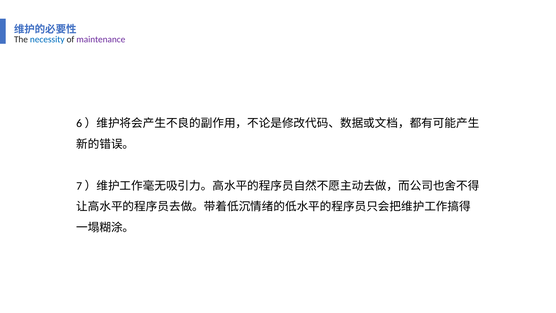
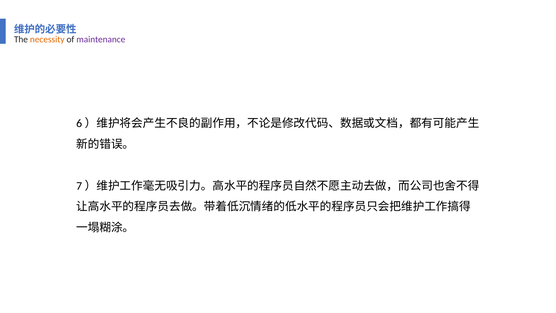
necessity colour: blue -> orange
